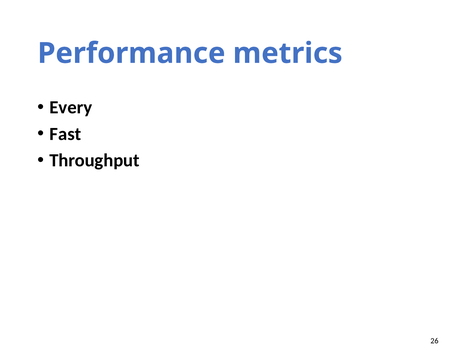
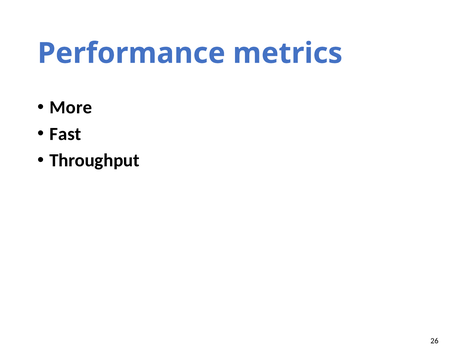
Every: Every -> More
